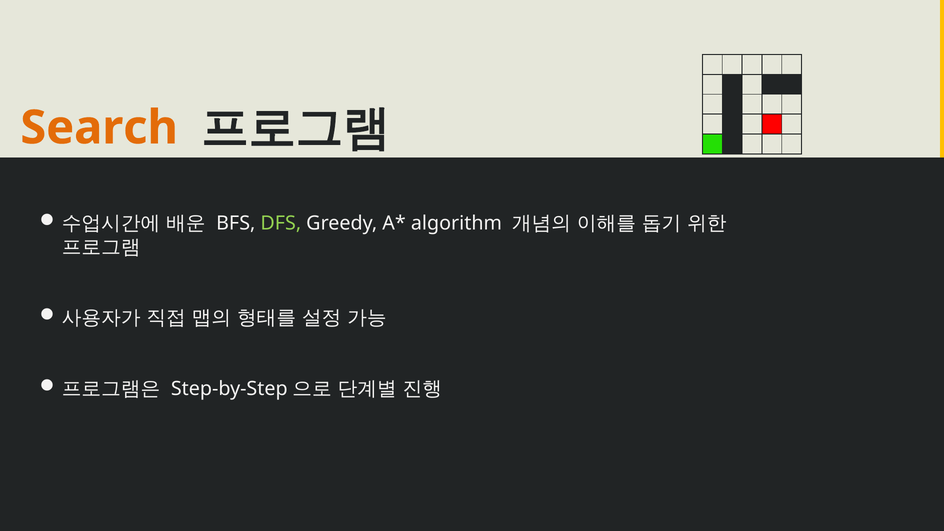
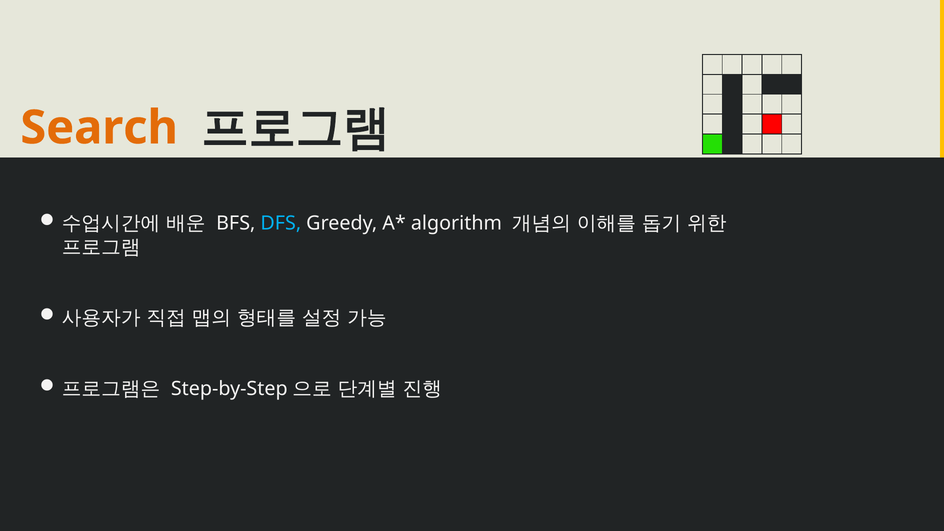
DFS colour: light green -> light blue
